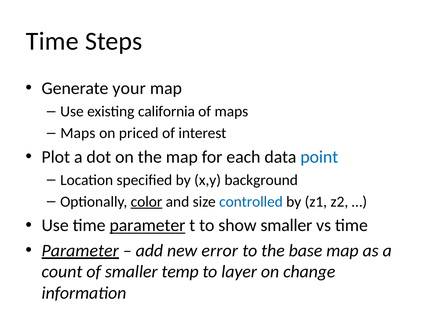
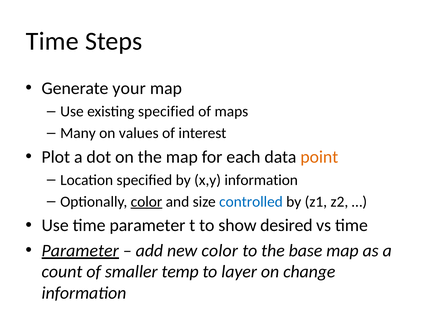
existing california: california -> specified
Maps at (78, 133): Maps -> Many
priced: priced -> values
point colour: blue -> orange
x,y background: background -> information
parameter at (147, 226) underline: present -> none
show smaller: smaller -> desired
new error: error -> color
